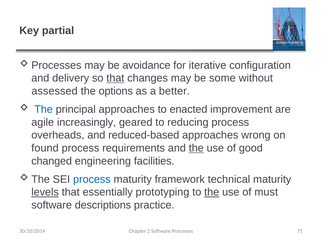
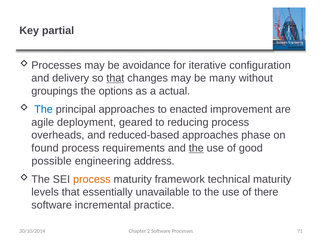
some: some -> many
assessed: assessed -> groupings
better: better -> actual
increasingly: increasingly -> deployment
wrong: wrong -> phase
changed: changed -> possible
facilities: facilities -> address
process at (92, 179) colour: blue -> orange
levels underline: present -> none
prototyping: prototyping -> unavailable
the at (212, 192) underline: present -> none
must: must -> there
descriptions: descriptions -> incremental
